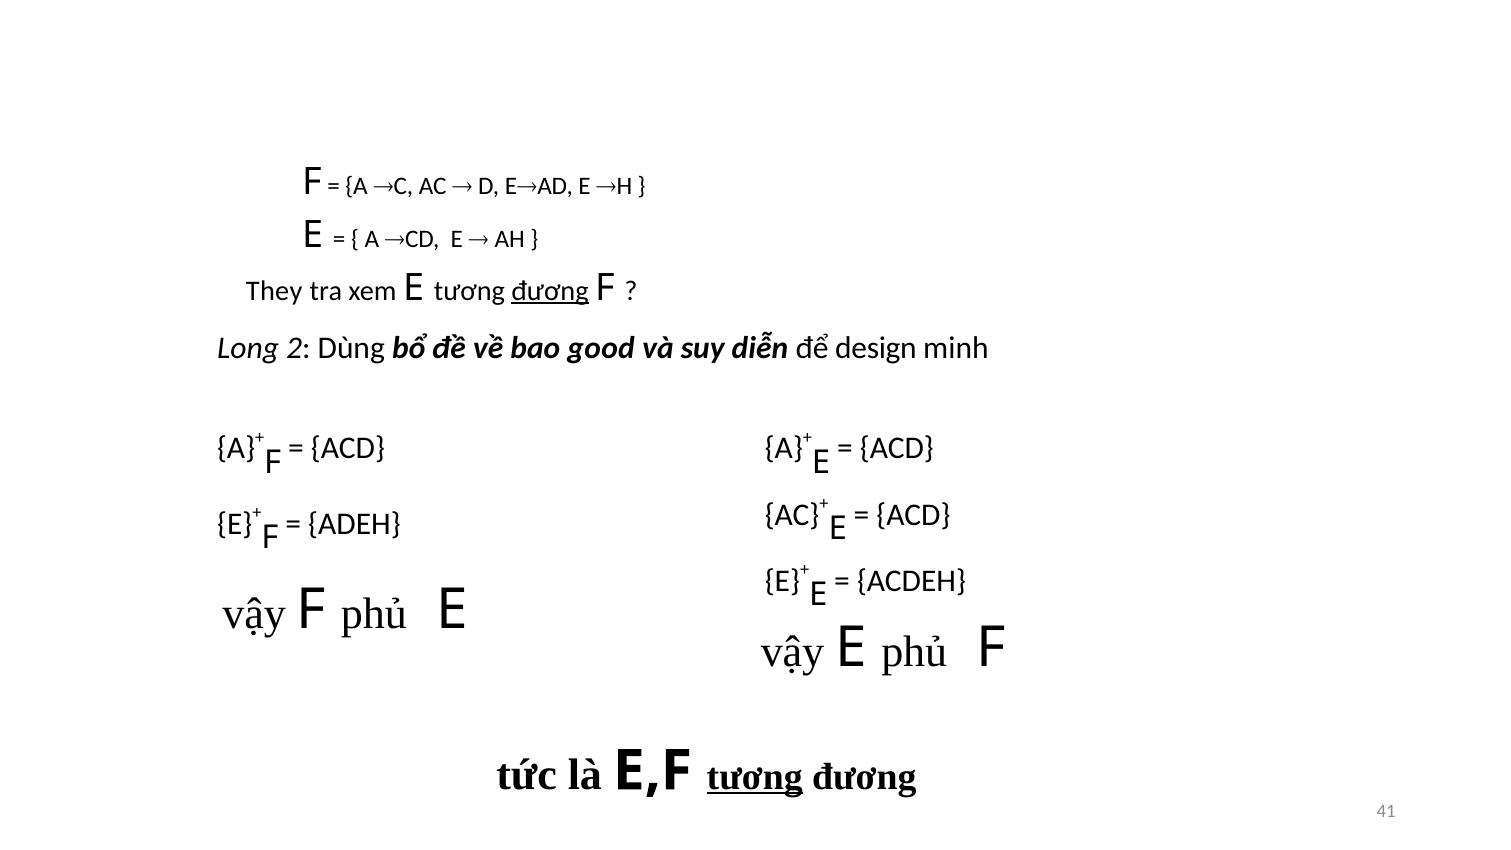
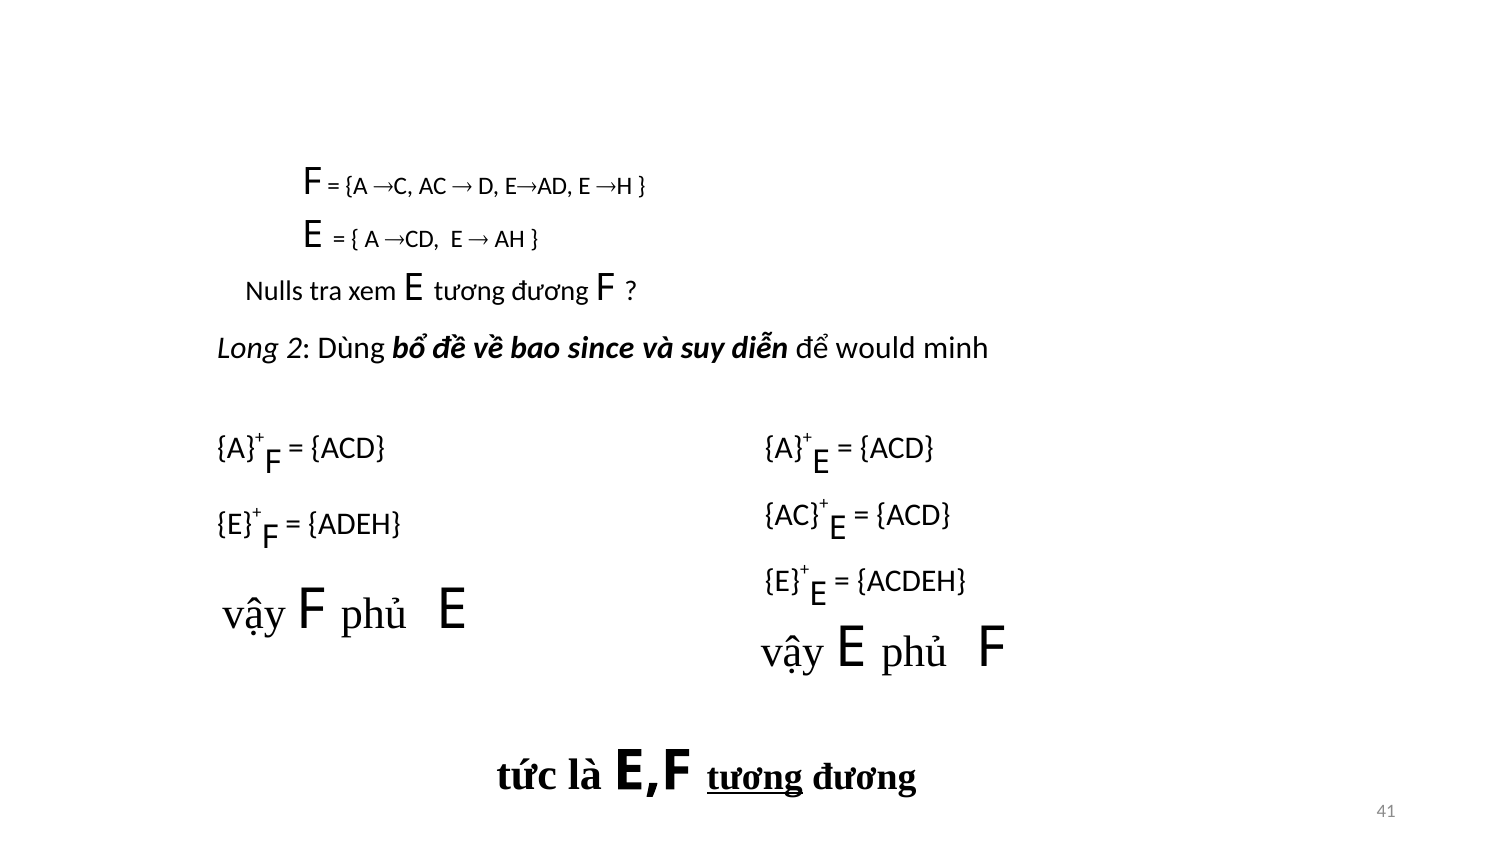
They: They -> Nulls
đương at (550, 291) underline: present -> none
good: good -> since
design: design -> would
